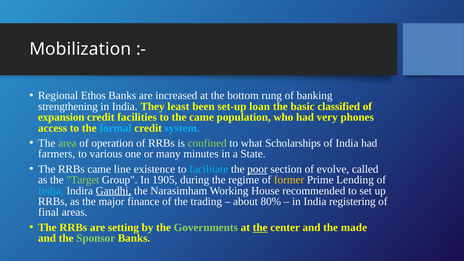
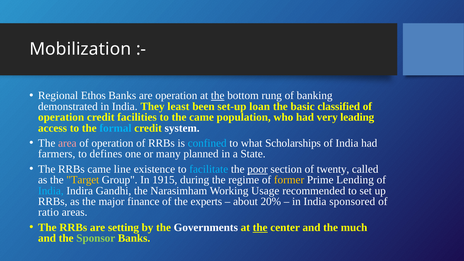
are increased: increased -> operation
the at (218, 96) underline: none -> present
strengthening: strengthening -> demonstrated
expansion at (61, 117): expansion -> operation
phones: phones -> leading
system colour: light blue -> white
area colour: light green -> pink
confined colour: light green -> light blue
various: various -> defines
minutes: minutes -> planned
evolve: evolve -> twenty
Target colour: light green -> yellow
1905: 1905 -> 1915
Gandhi underline: present -> none
House: House -> Usage
trading: trading -> experts
80%: 80% -> 20%
registering: registering -> sponsored
final: final -> ratio
Governments colour: light green -> white
made: made -> much
